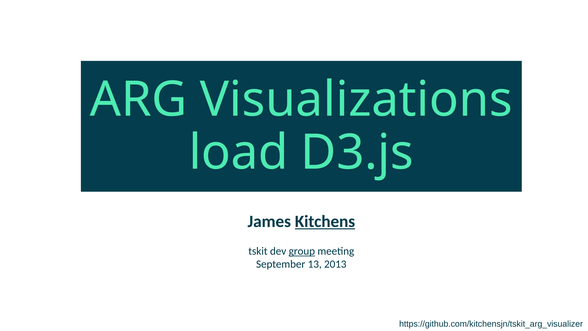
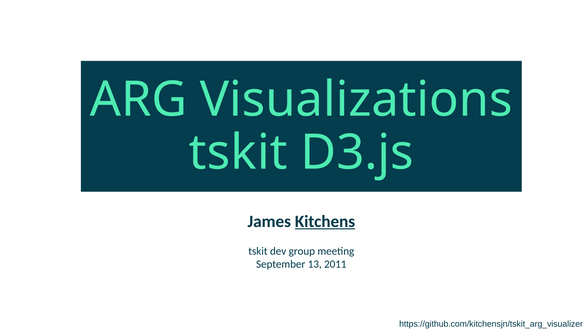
load at (239, 152): load -> tskit
group underline: present -> none
2013: 2013 -> 2011
